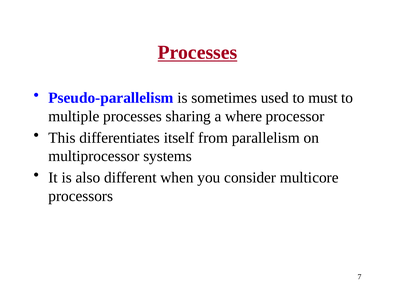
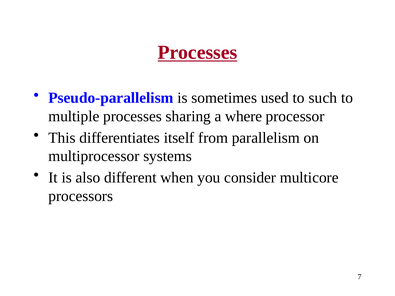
must: must -> such
